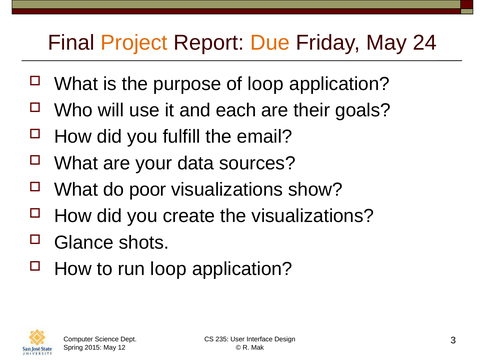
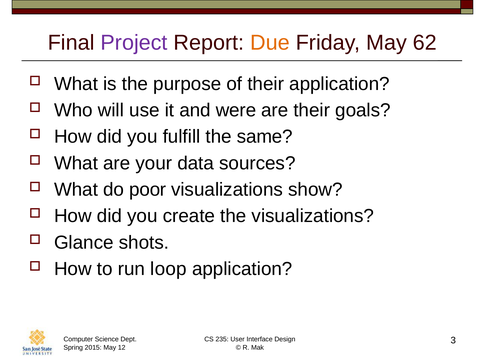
Project colour: orange -> purple
24: 24 -> 62
of loop: loop -> their
each: each -> were
email: email -> same
